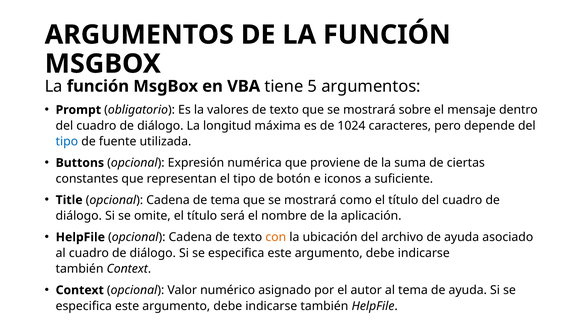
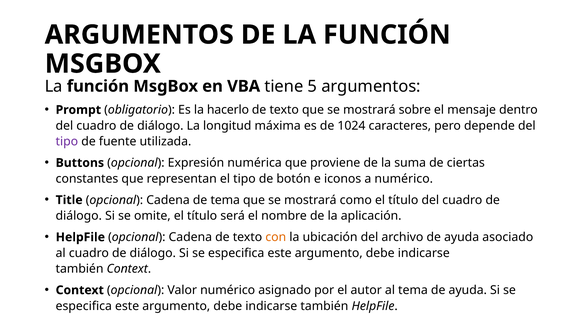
valores: valores -> hacerlo
tipo at (67, 141) colour: blue -> purple
a suficiente: suficiente -> numérico
